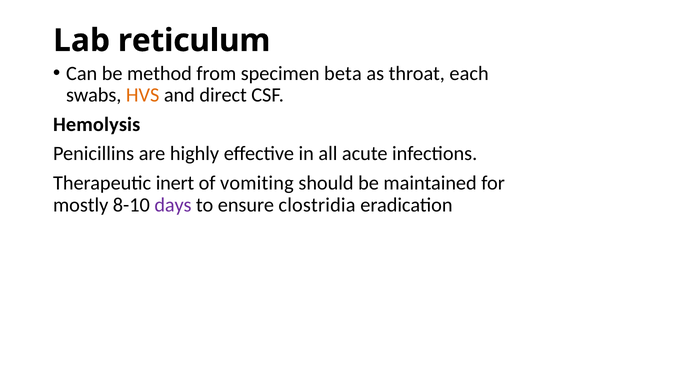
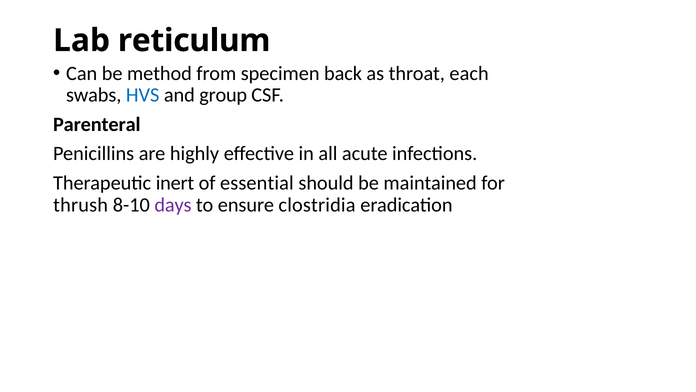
beta: beta -> back
HVS colour: orange -> blue
direct: direct -> group
Hemolysis: Hemolysis -> Parenteral
vomiting: vomiting -> essential
mostly: mostly -> thrush
